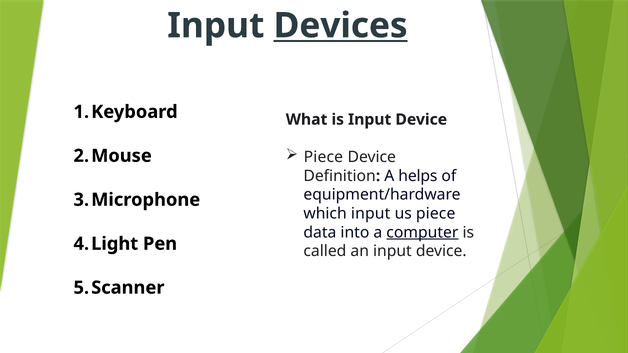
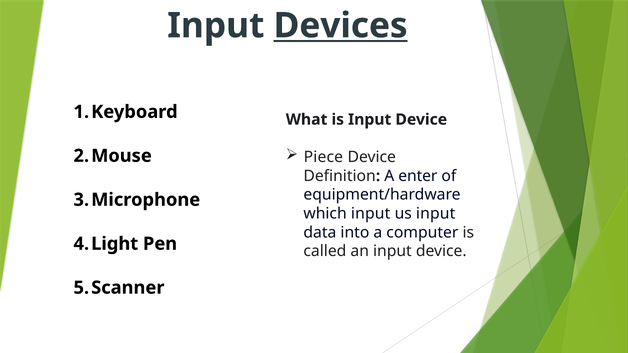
helps: helps -> enter
us piece: piece -> input
computer underline: present -> none
